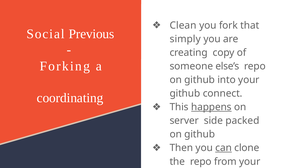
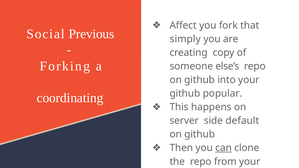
Clean: Clean -> Affect
connect: connect -> popular
happens underline: present -> none
packed: packed -> default
